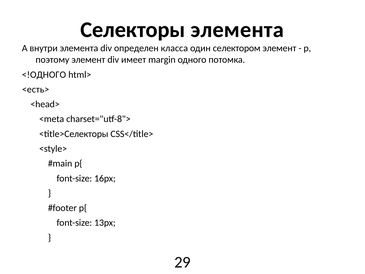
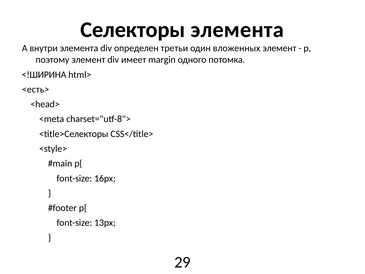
класса: класса -> третьи
селектором: селектором -> вложенных
<!ОДНОГО: <!ОДНОГО -> <!ШИРИНА
